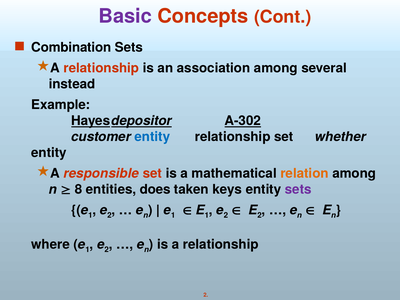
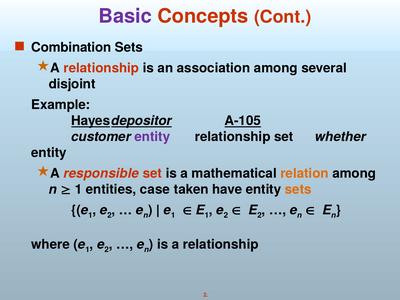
instead: instead -> disjoint
A-302: A-302 -> A-105
entity at (152, 137) colour: blue -> purple
8 at (78, 190): 8 -> 1
does: does -> case
keys: keys -> have
sets at (298, 190) colour: purple -> orange
